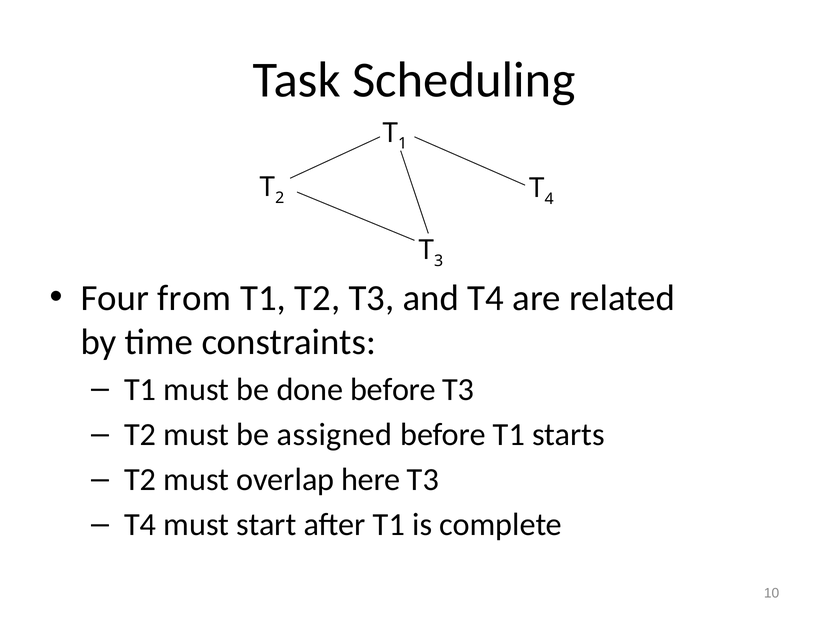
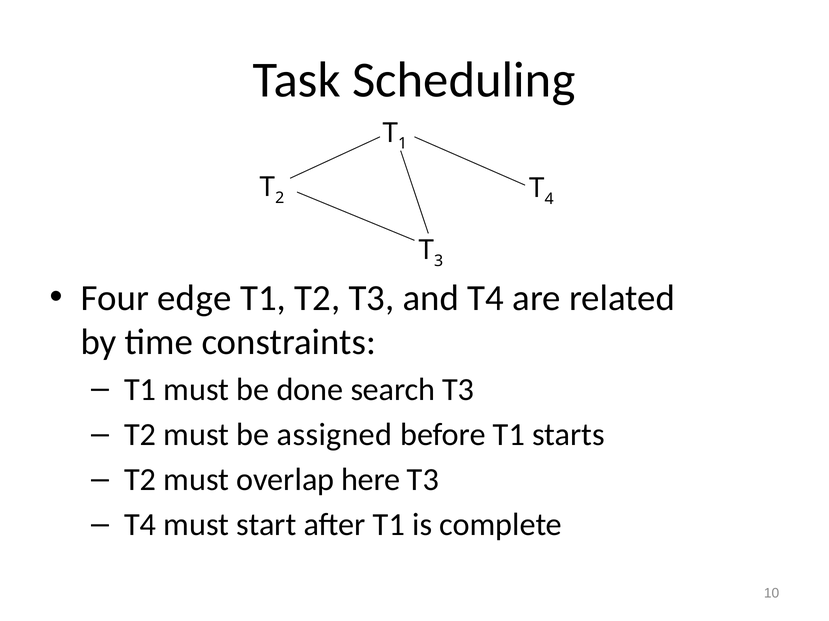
from: from -> edge
done before: before -> search
